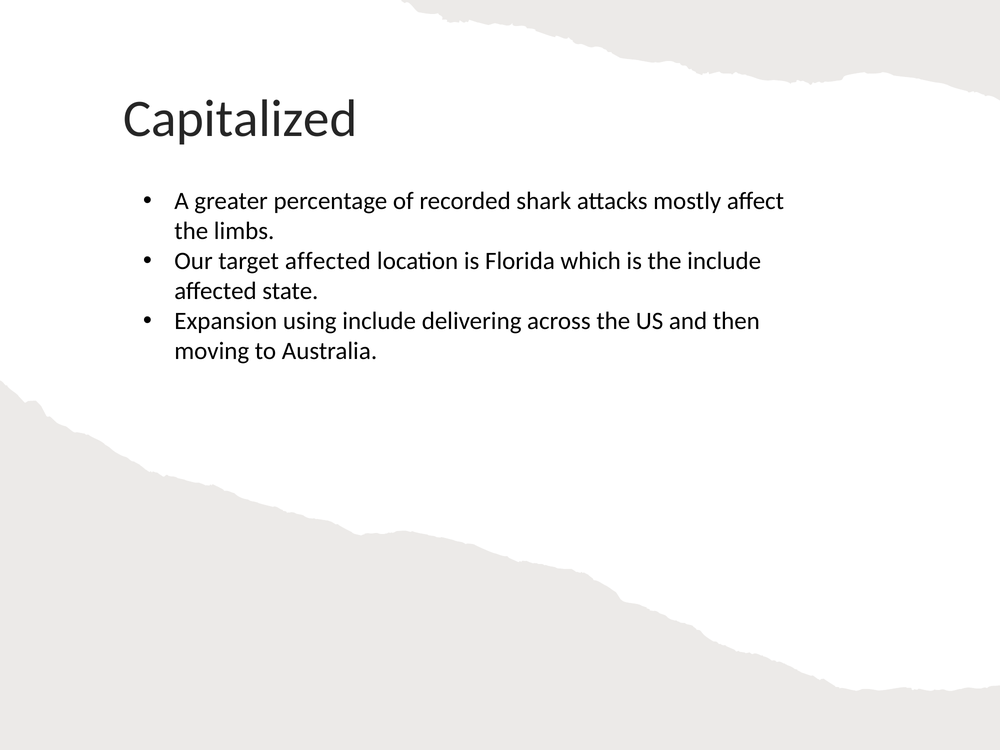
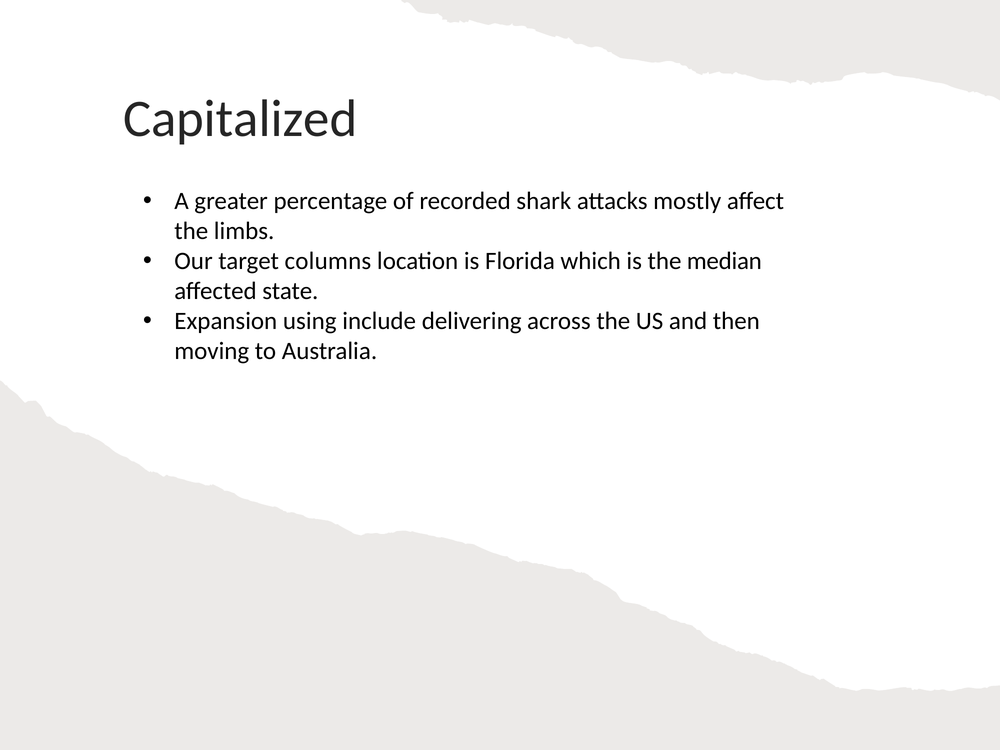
target affected: affected -> columns
the include: include -> median
